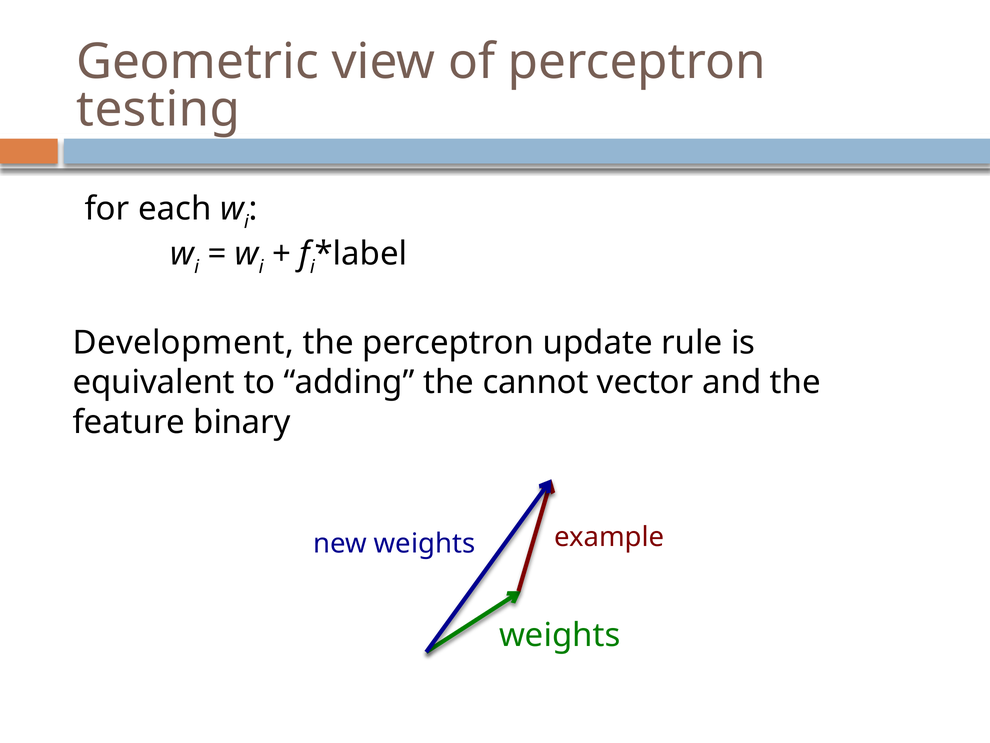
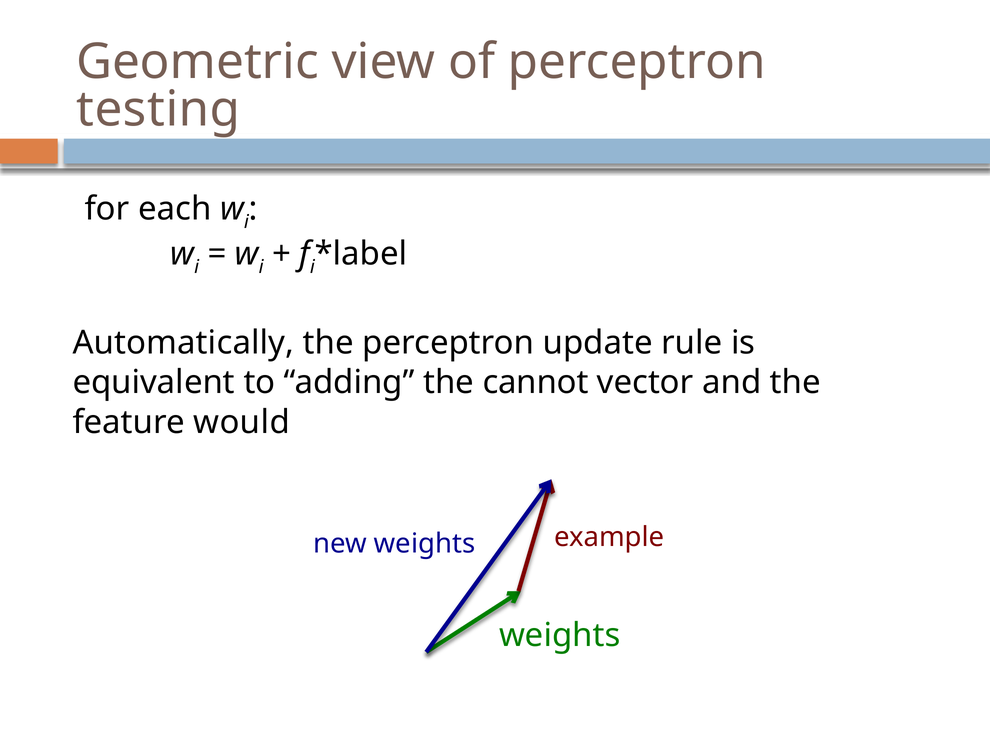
Development: Development -> Automatically
binary: binary -> would
